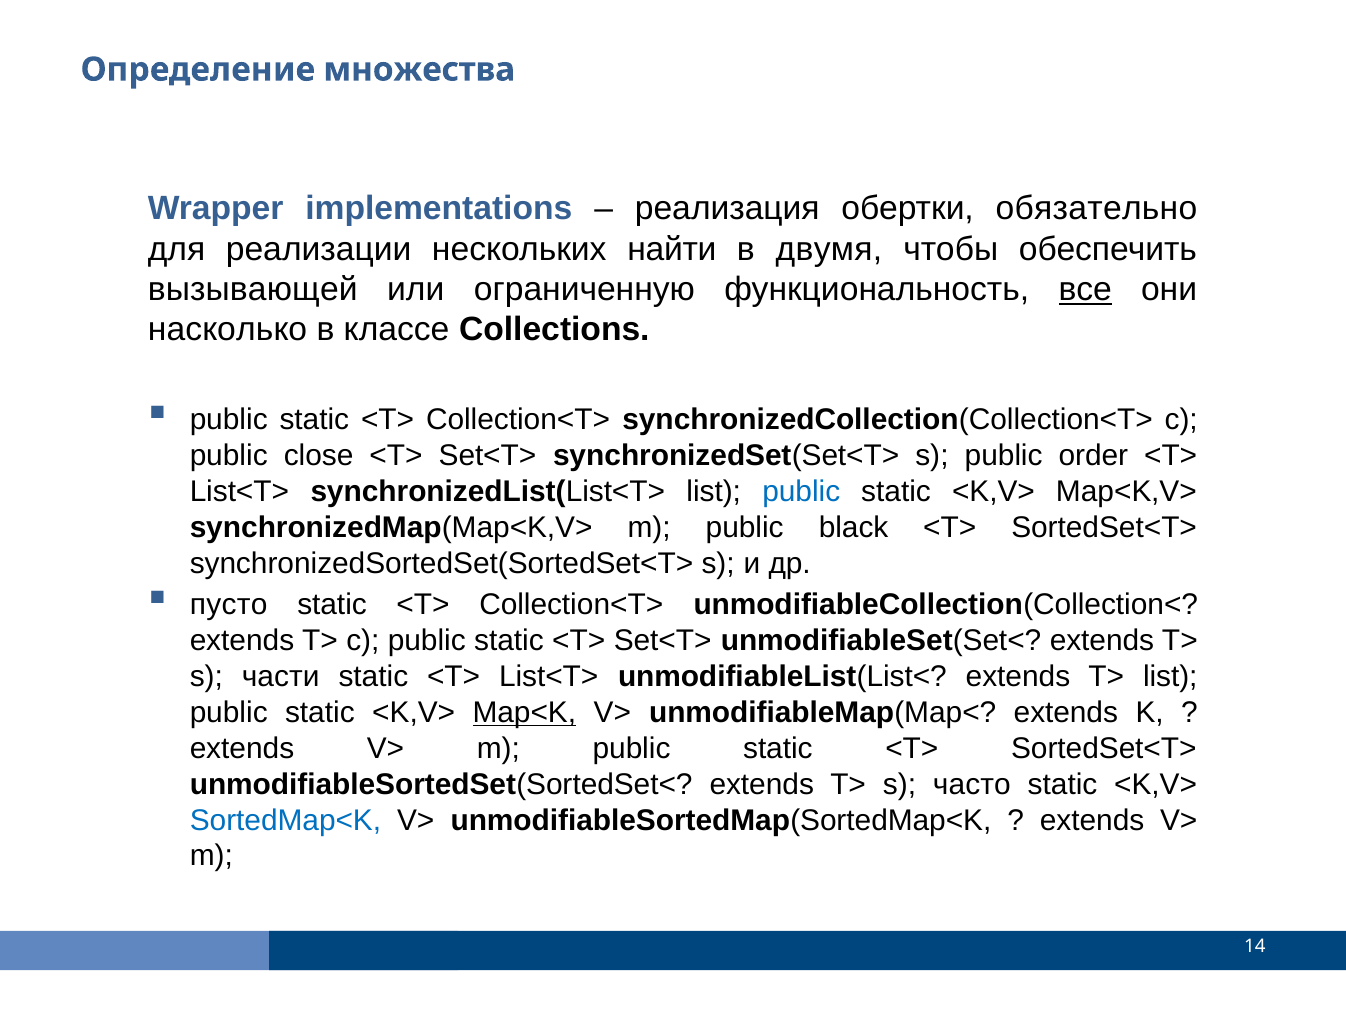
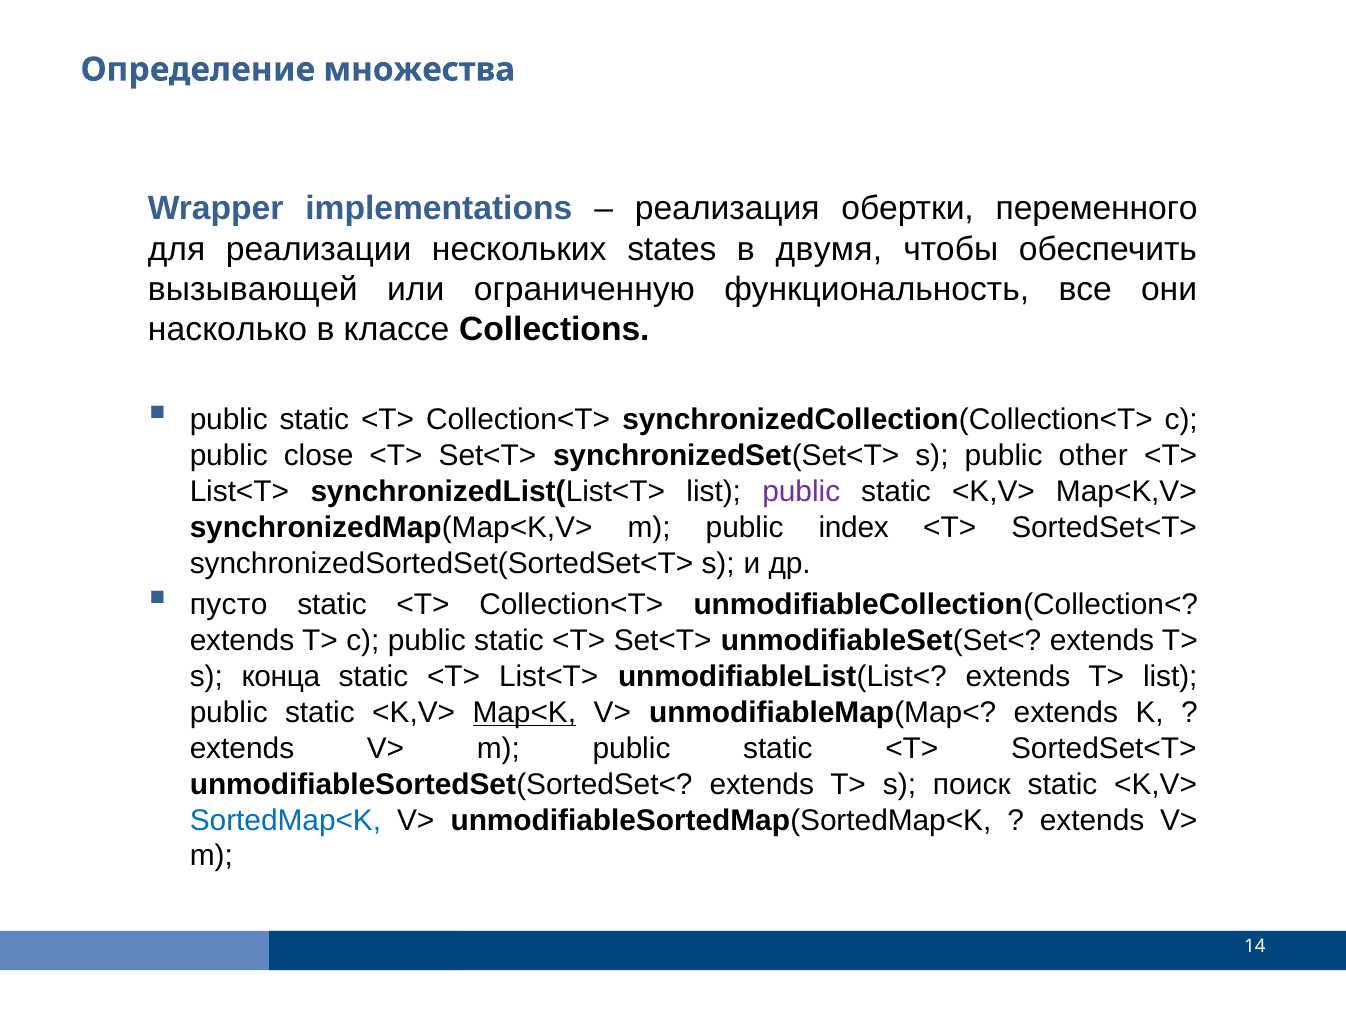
обязательно: обязательно -> переменного
найти: найти -> states
все underline: present -> none
order: order -> other
public at (801, 492) colour: blue -> purple
black: black -> index
части: части -> конца
часто: часто -> поиск
